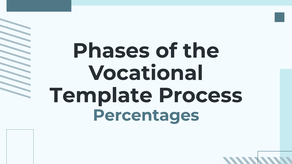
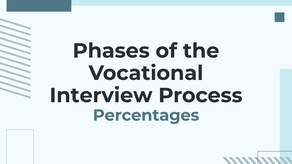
Template: Template -> Interview
